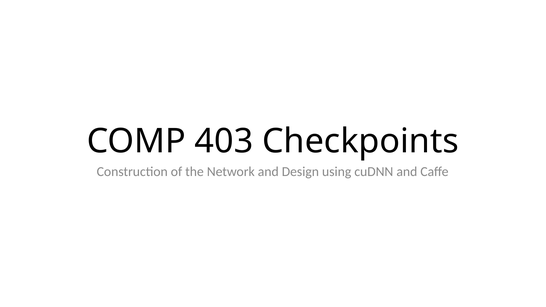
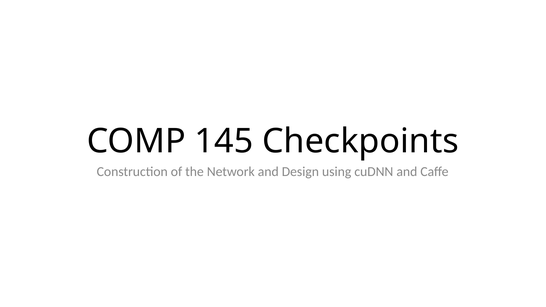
403: 403 -> 145
